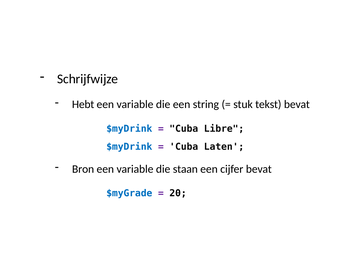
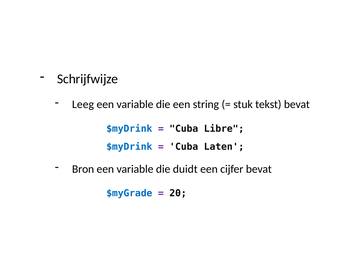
Hebt: Hebt -> Leeg
staan: staan -> duidt
